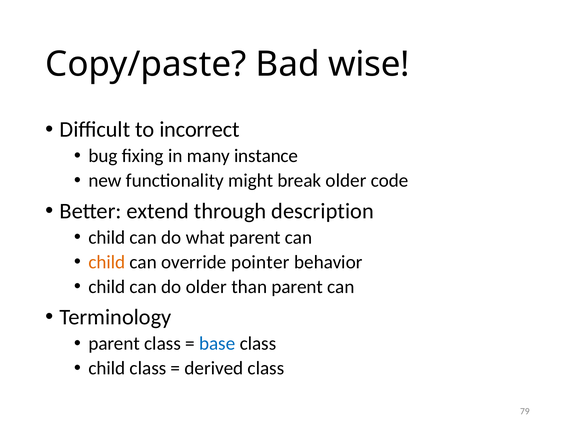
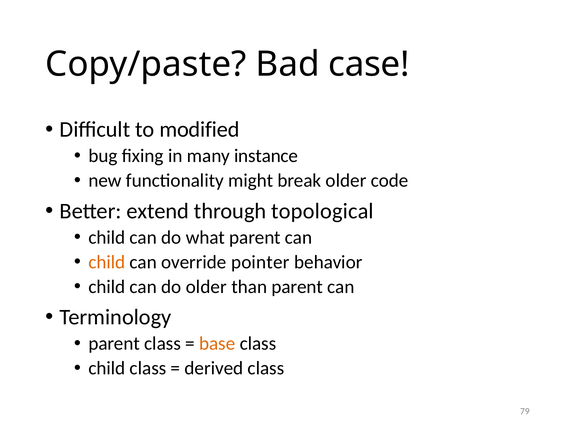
wise: wise -> case
incorrect: incorrect -> modified
description: description -> topological
base colour: blue -> orange
